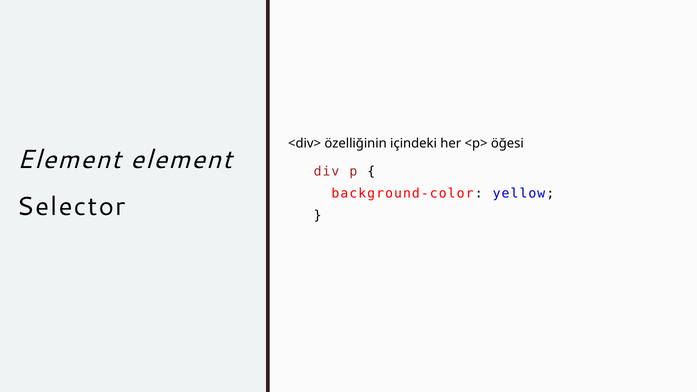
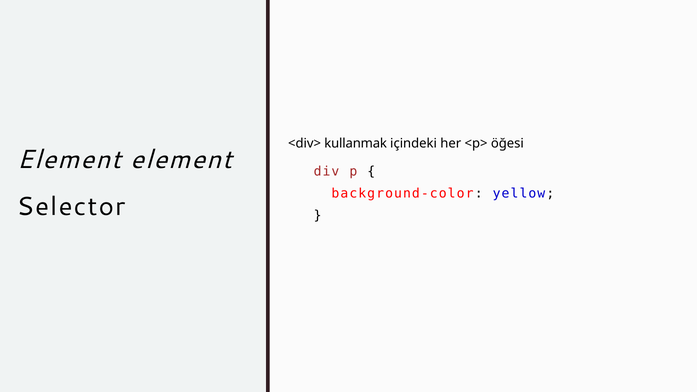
özelliğinin: özelliğinin -> kullanmak
